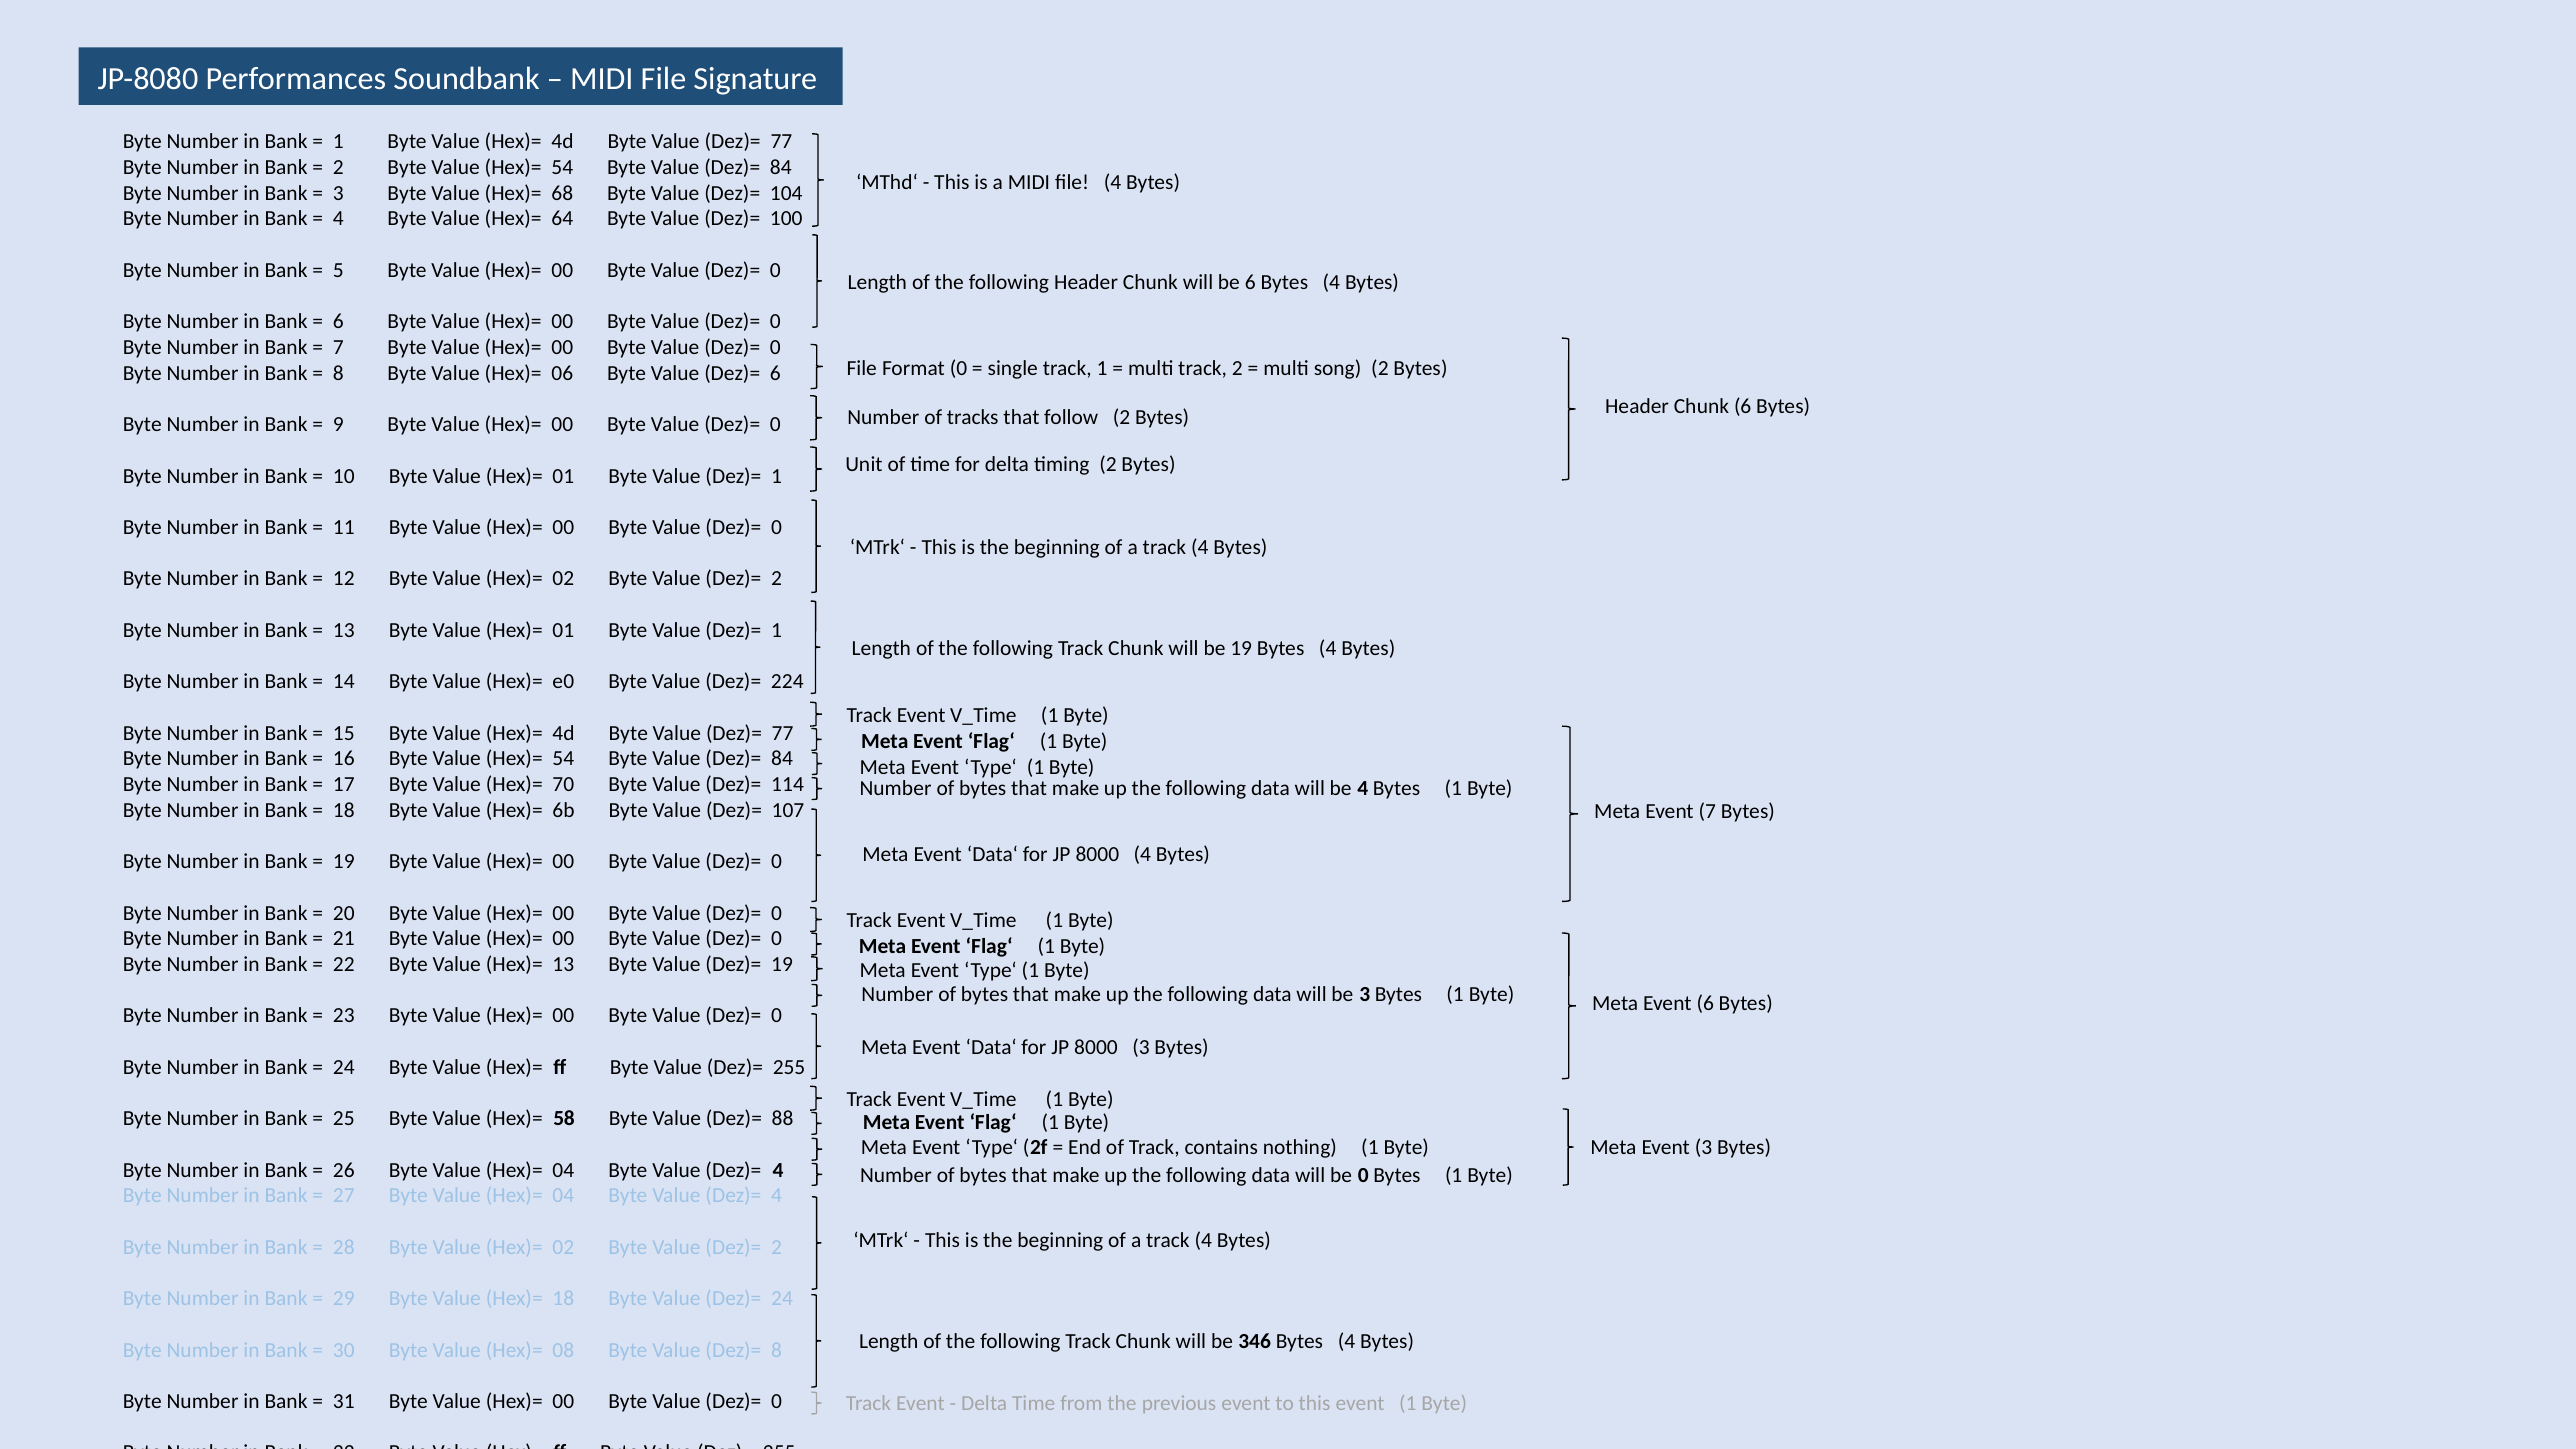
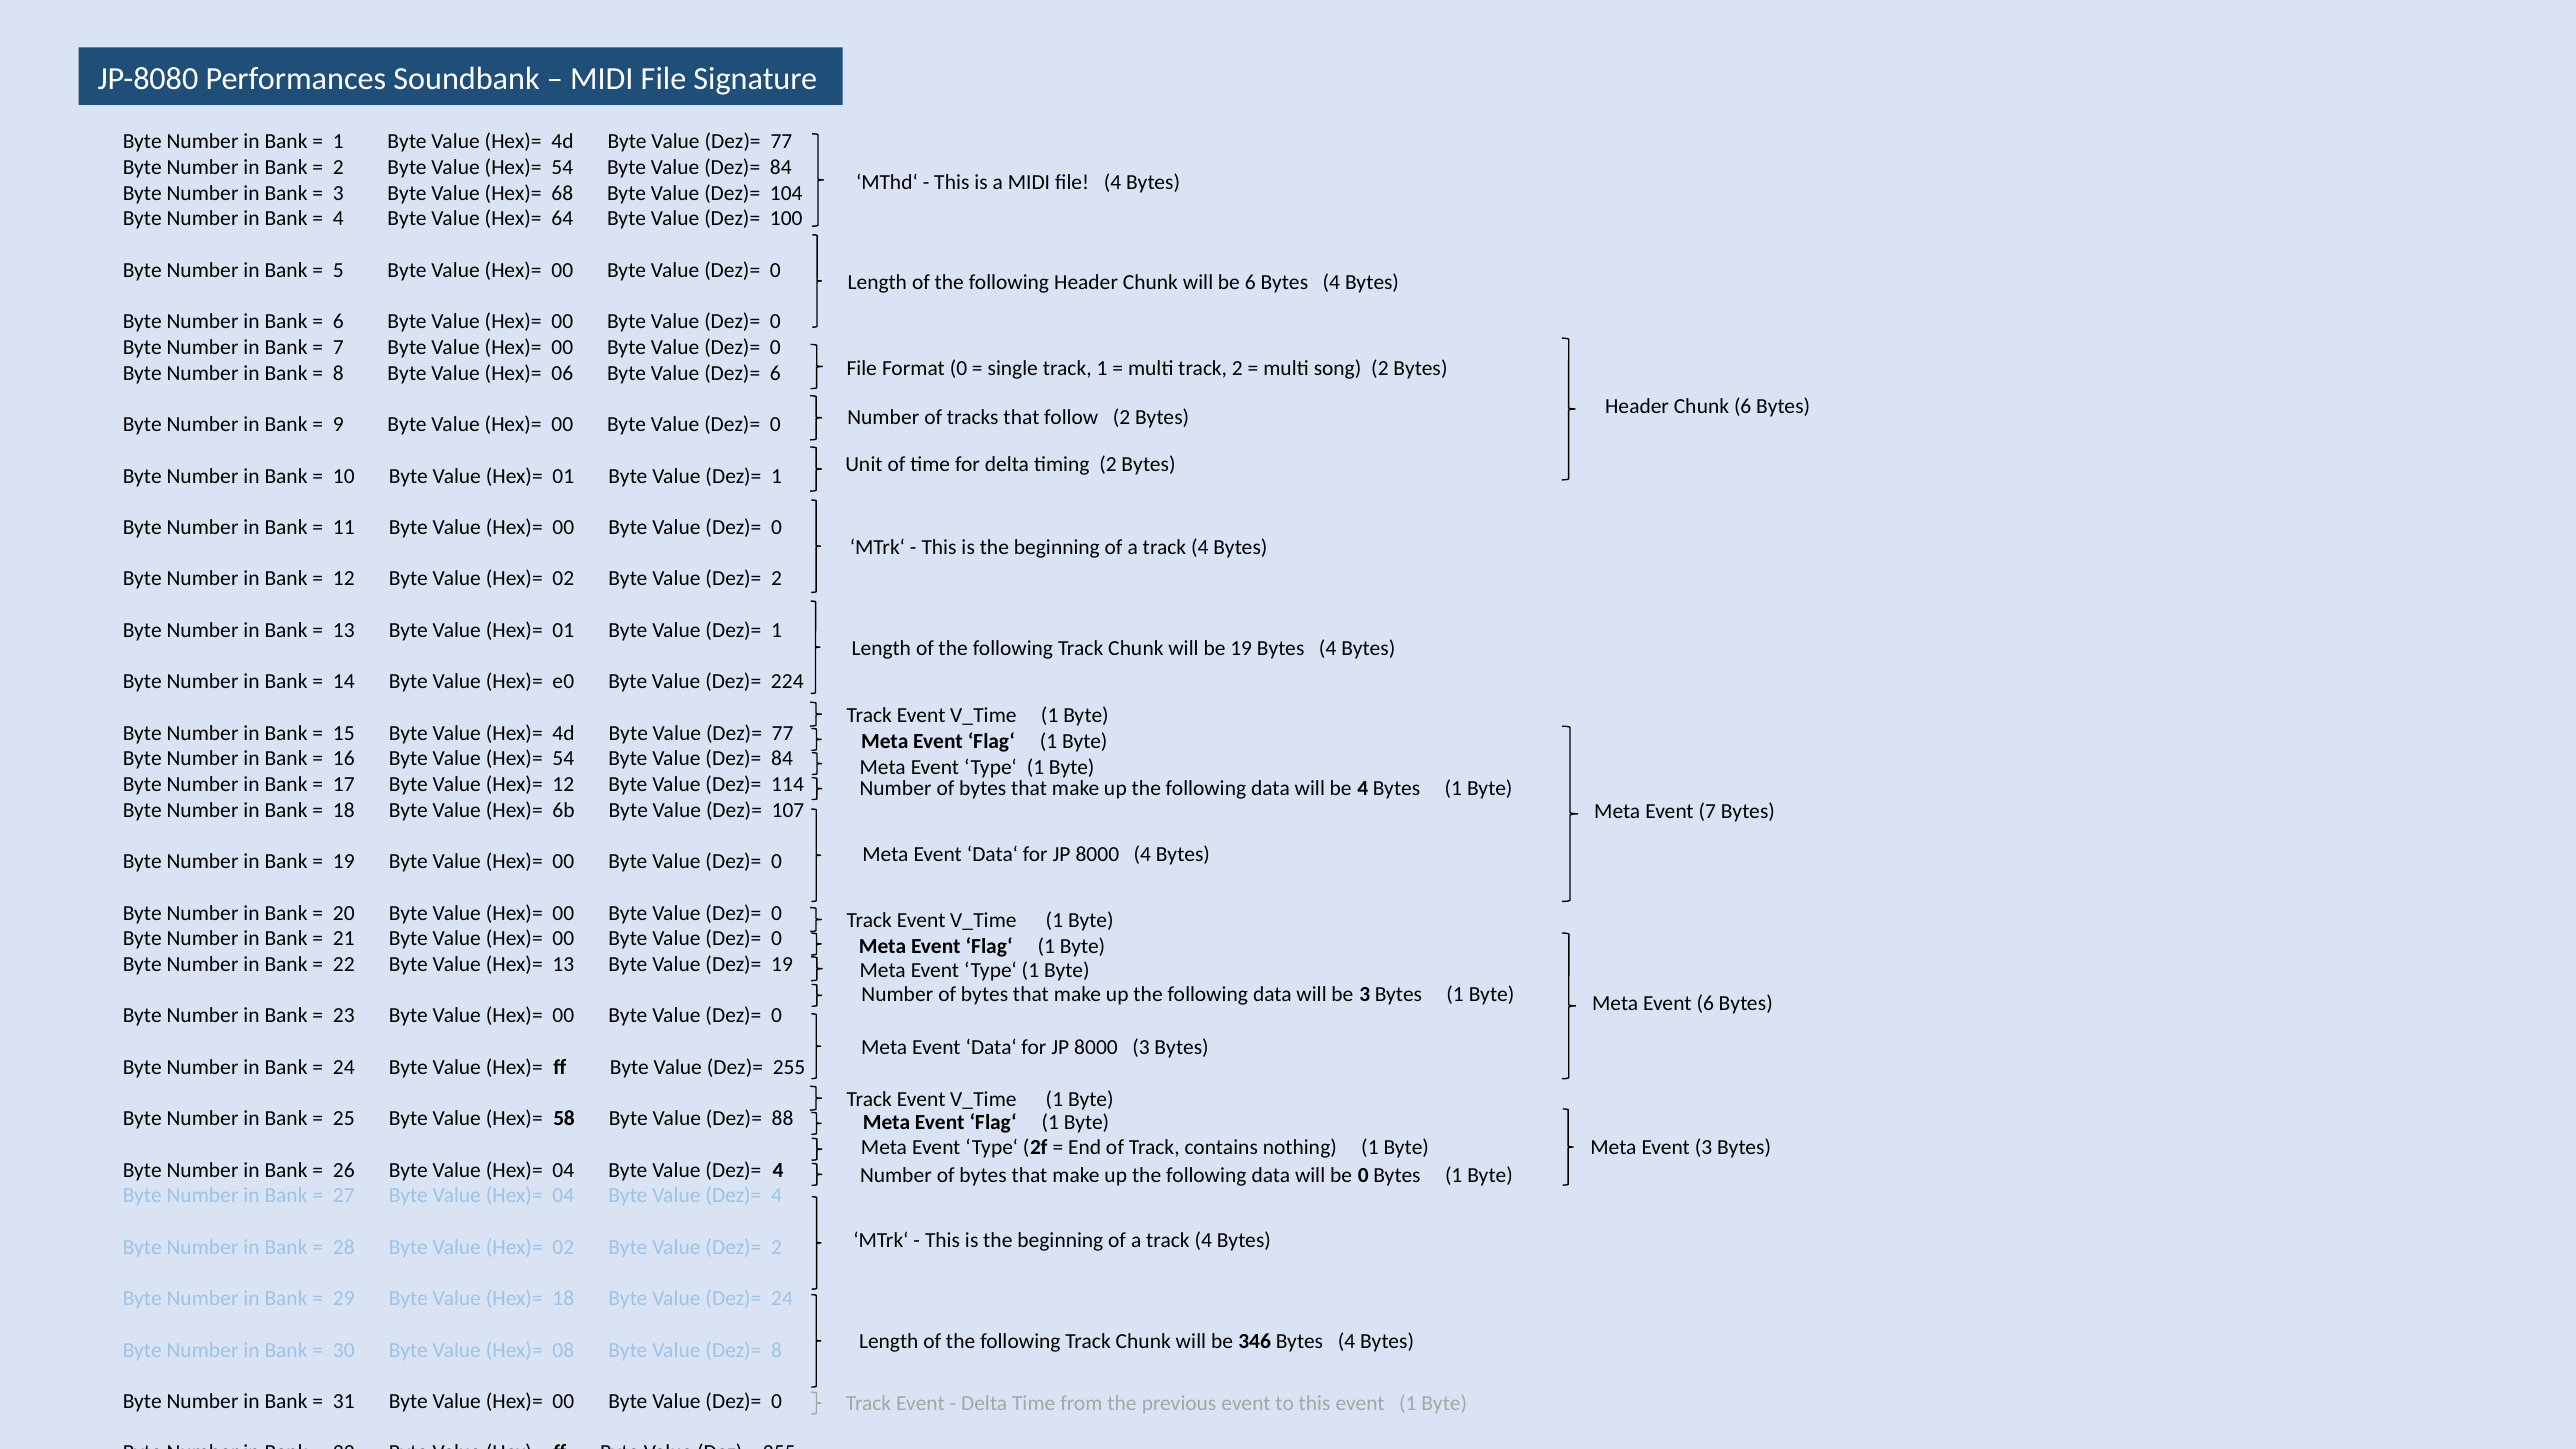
Hex)= 70: 70 -> 12
